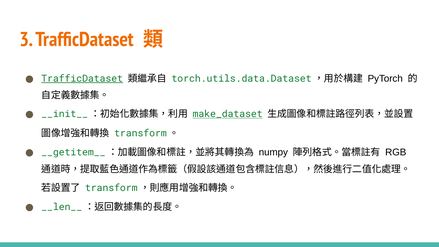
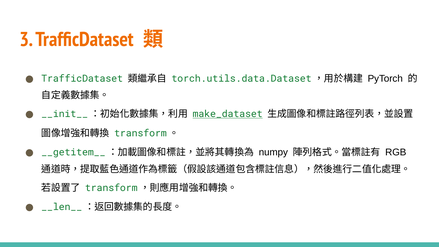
TrafficDataset at (82, 79) underline: present -> none
